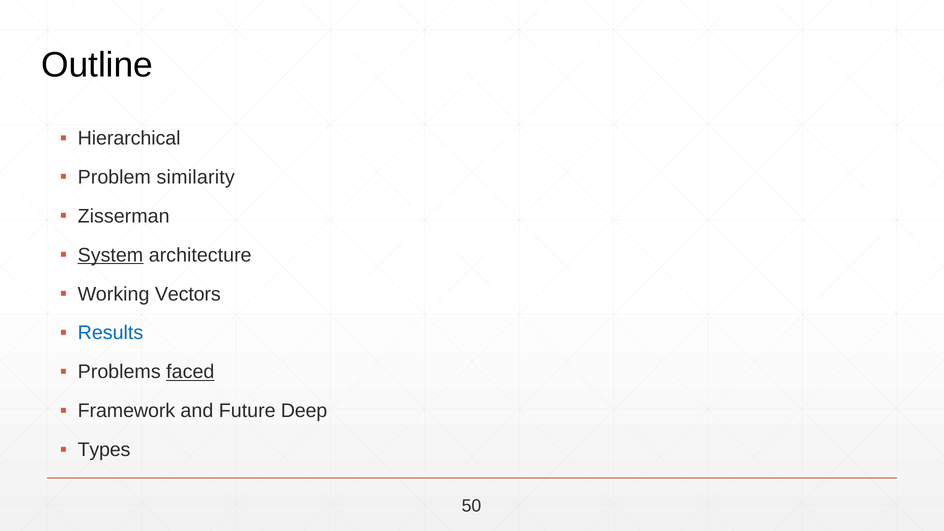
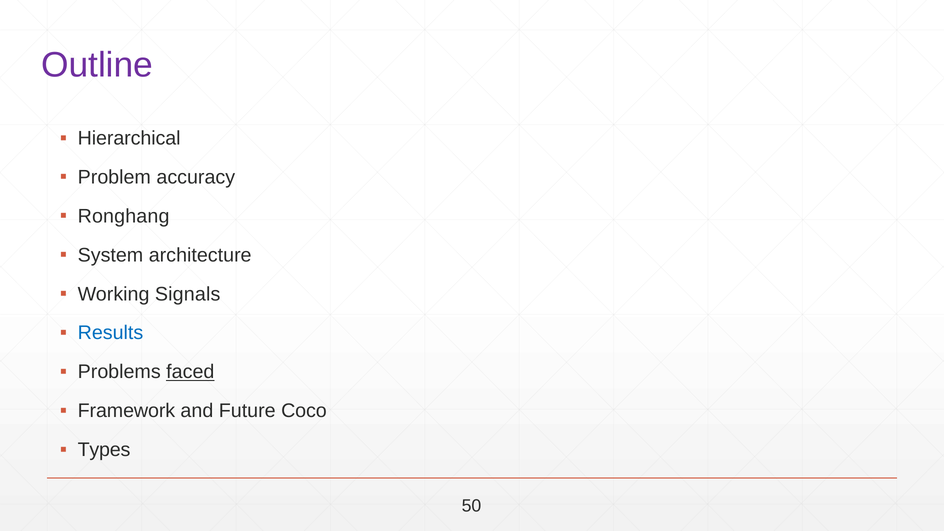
Outline colour: black -> purple
similarity: similarity -> accuracy
Zisserman: Zisserman -> Ronghang
System underline: present -> none
Vectors: Vectors -> Signals
Deep: Deep -> Coco
